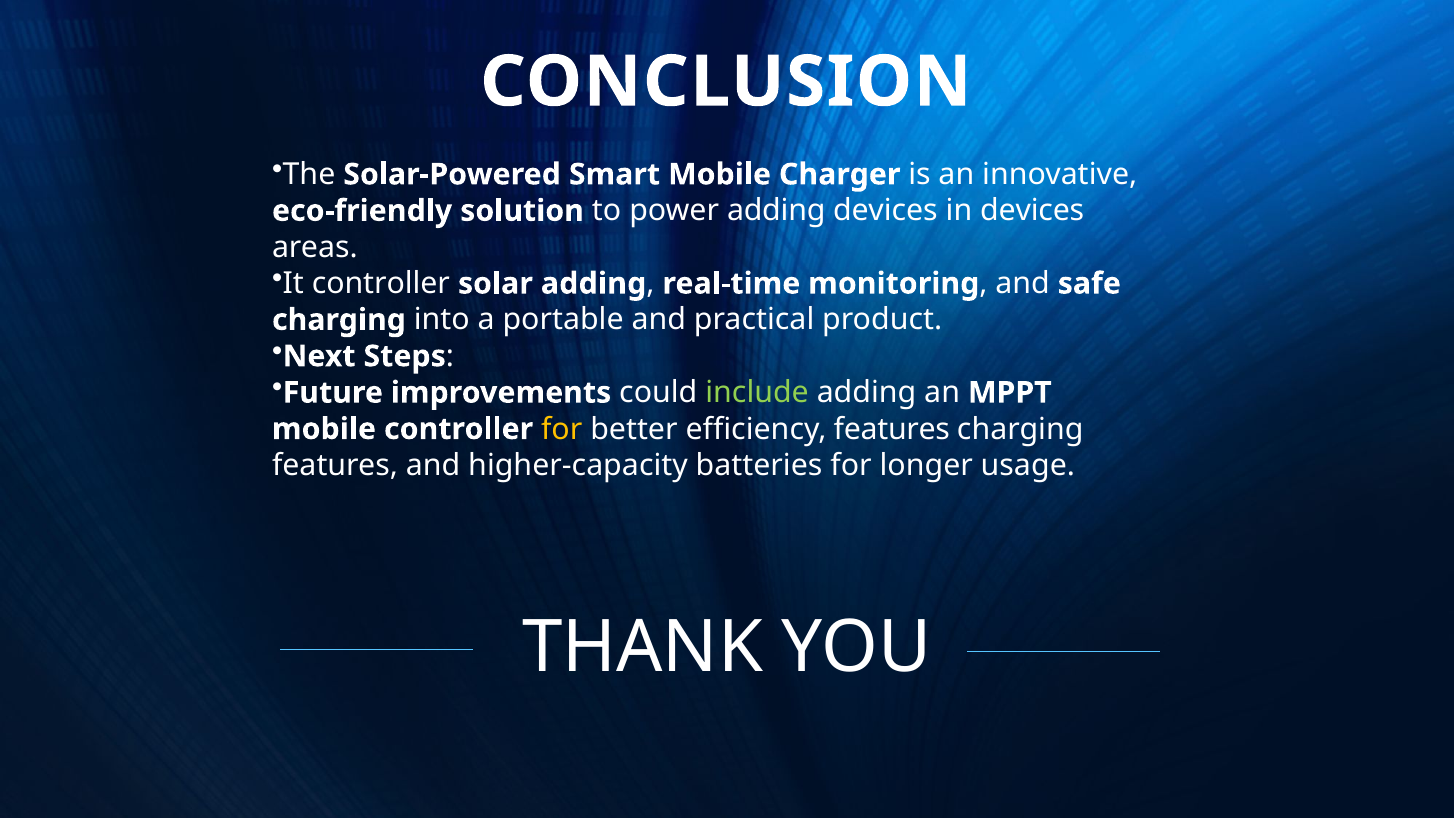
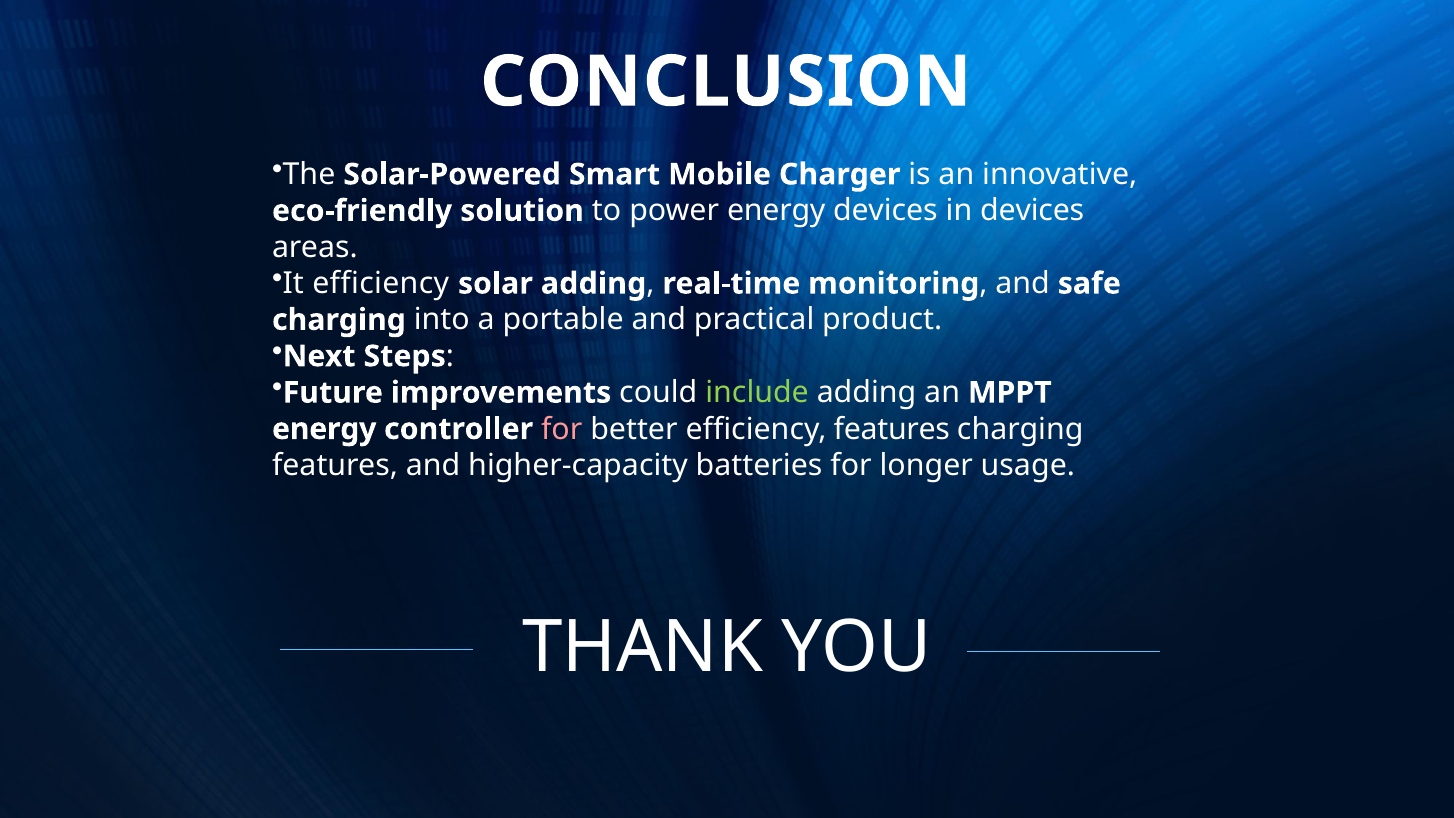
power adding: adding -> energy
It controller: controller -> efficiency
mobile at (324, 429): mobile -> energy
for at (562, 429) colour: yellow -> pink
